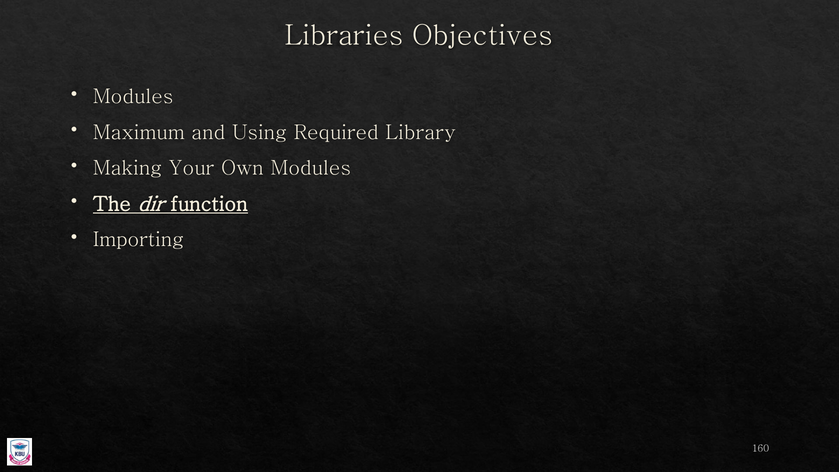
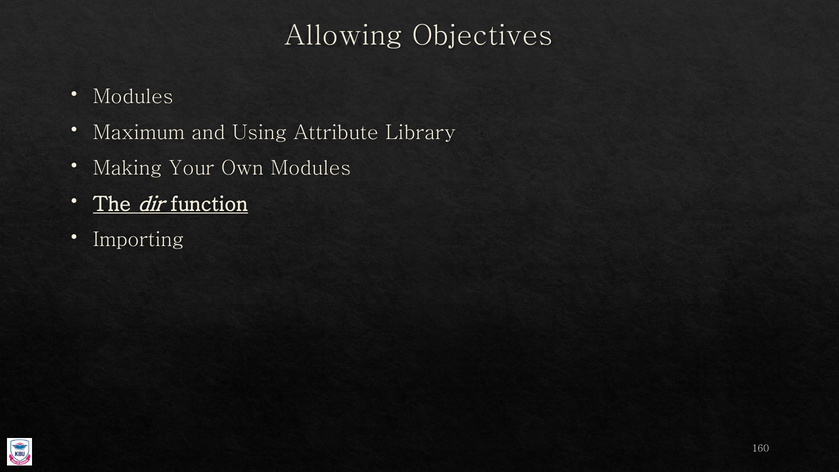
Libraries: Libraries -> Allowing
Required: Required -> Attribute
